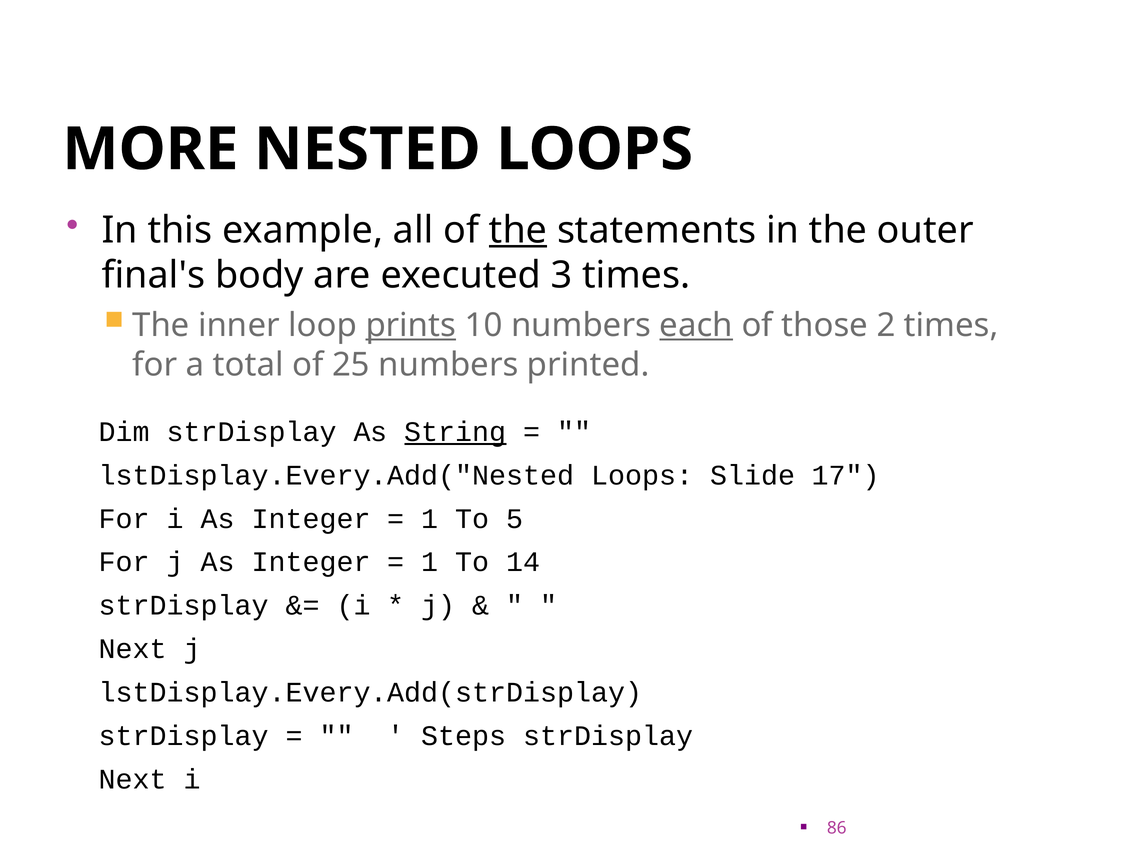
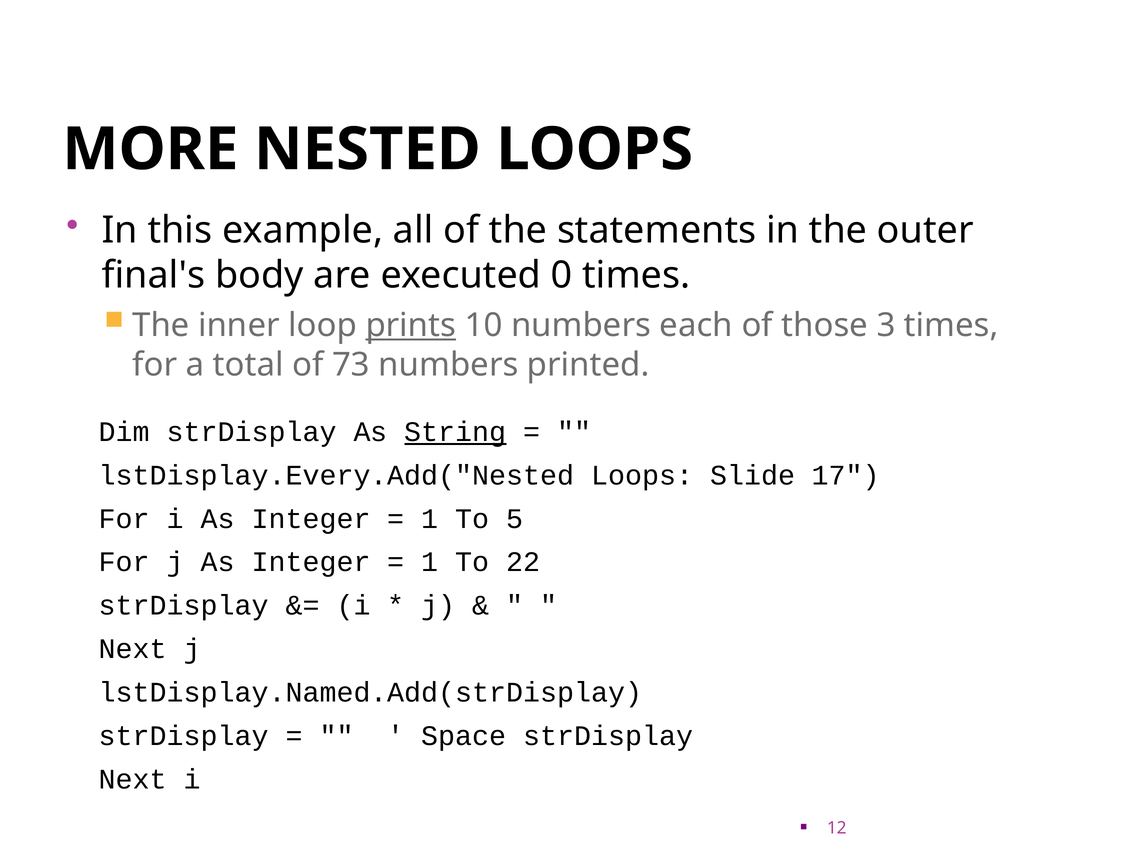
the at (518, 230) underline: present -> none
3: 3 -> 0
each underline: present -> none
2: 2 -> 3
25: 25 -> 73
14: 14 -> 22
lstDisplay.Every.Add(strDisplay: lstDisplay.Every.Add(strDisplay -> lstDisplay.Named.Add(strDisplay
Steps: Steps -> Space
86: 86 -> 12
